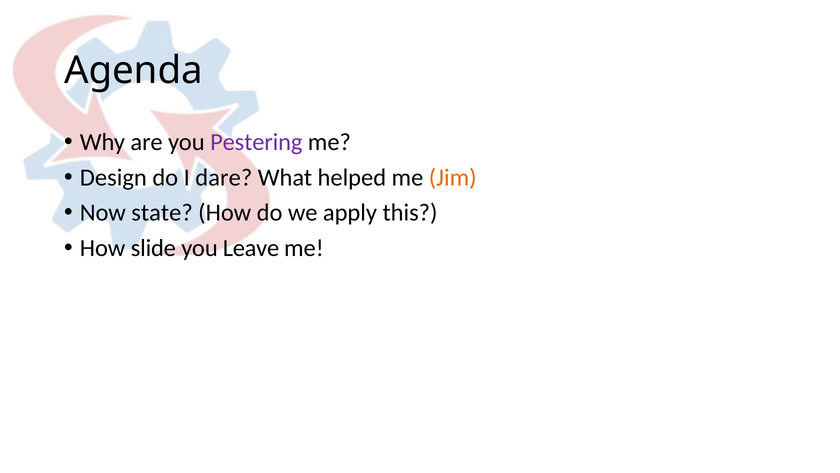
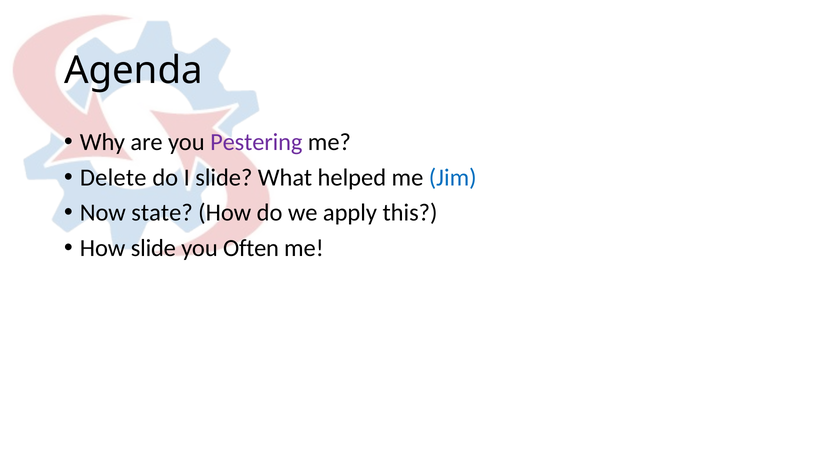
Design: Design -> Delete
I dare: dare -> slide
Jim colour: orange -> blue
Leave: Leave -> Often
